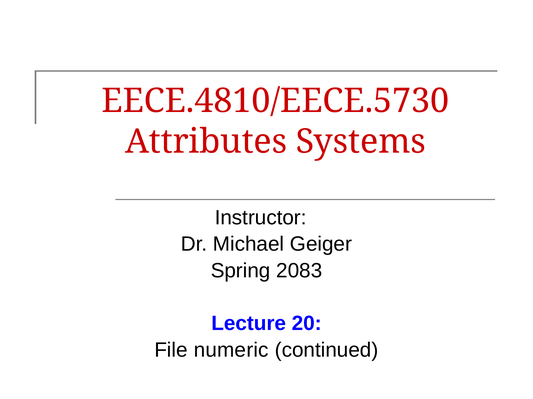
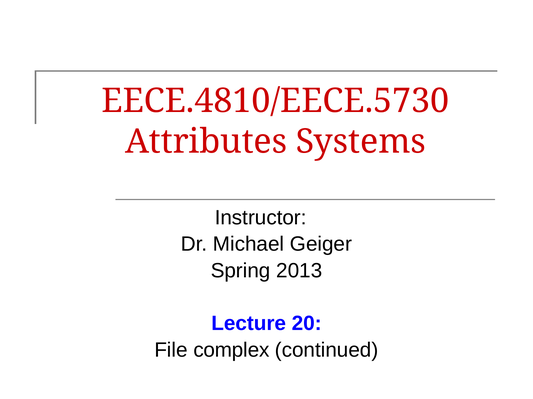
2083: 2083 -> 2013
numeric: numeric -> complex
